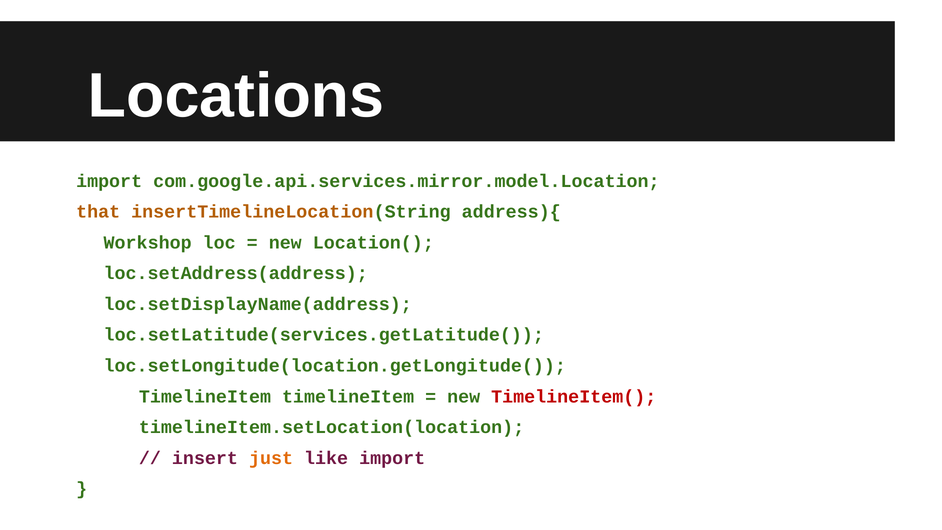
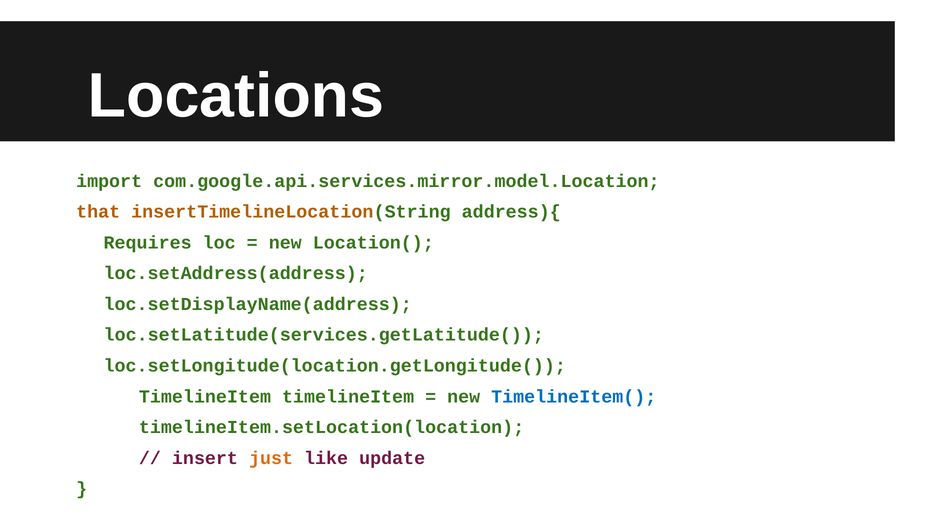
Workshop: Workshop -> Requires
TimelineItem( colour: red -> blue
like import: import -> update
